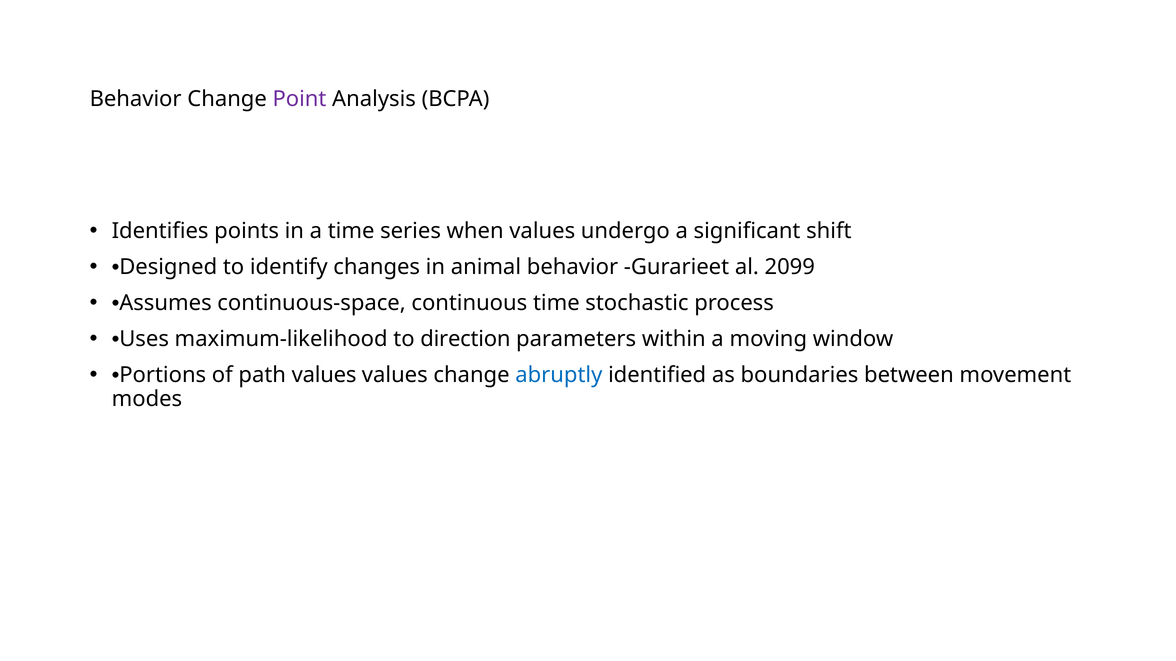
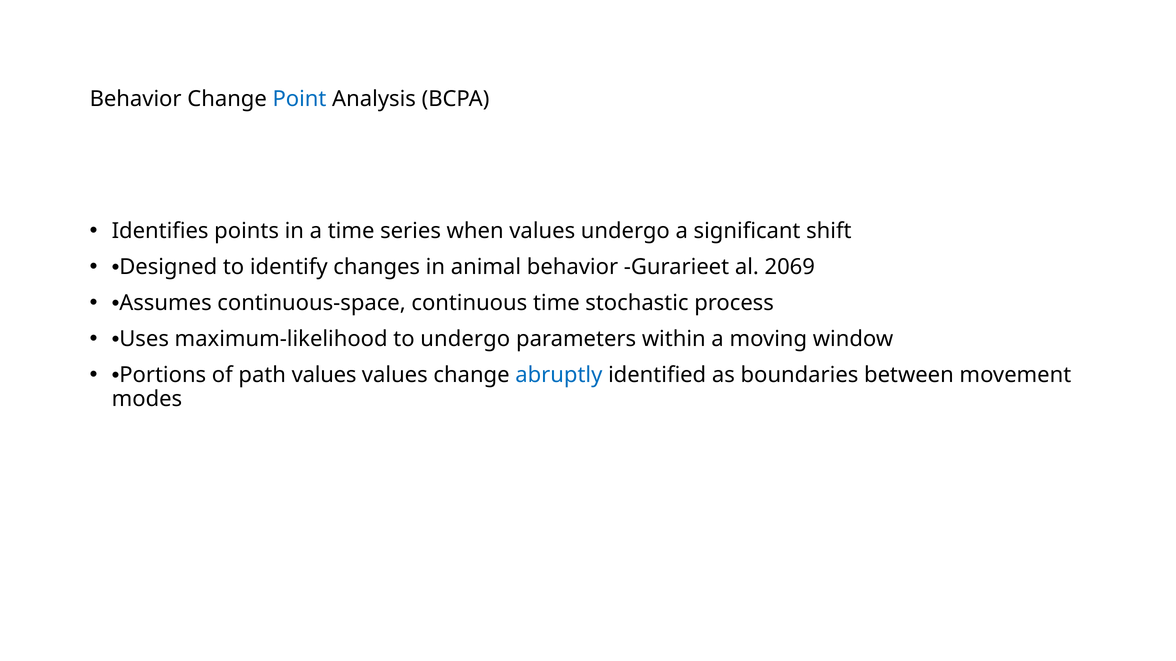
Point colour: purple -> blue
2099: 2099 -> 2069
to direction: direction -> undergo
